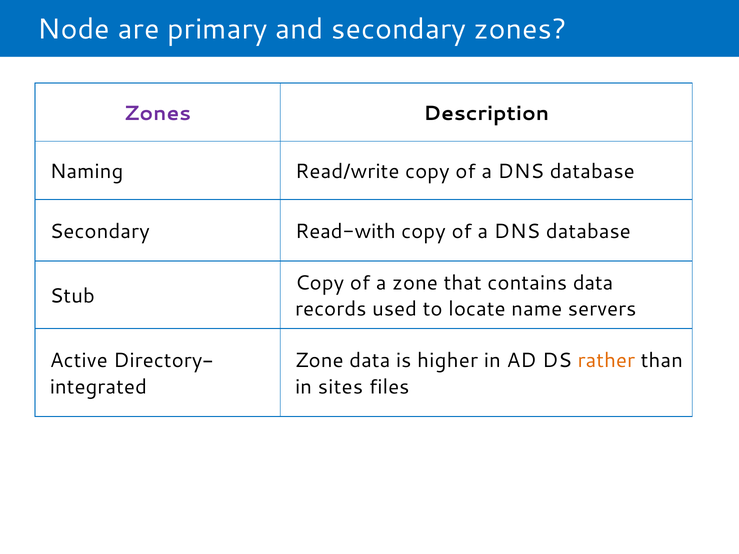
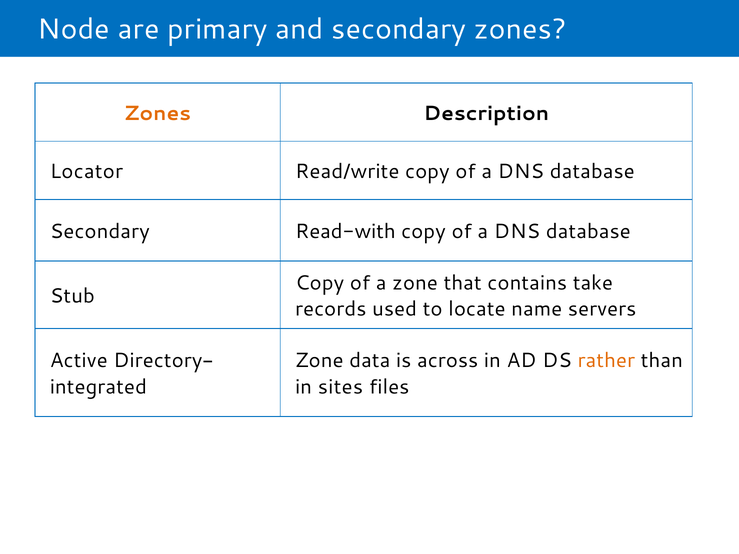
Zones at (158, 113) colour: purple -> orange
Naming: Naming -> Locator
contains data: data -> take
higher: higher -> across
